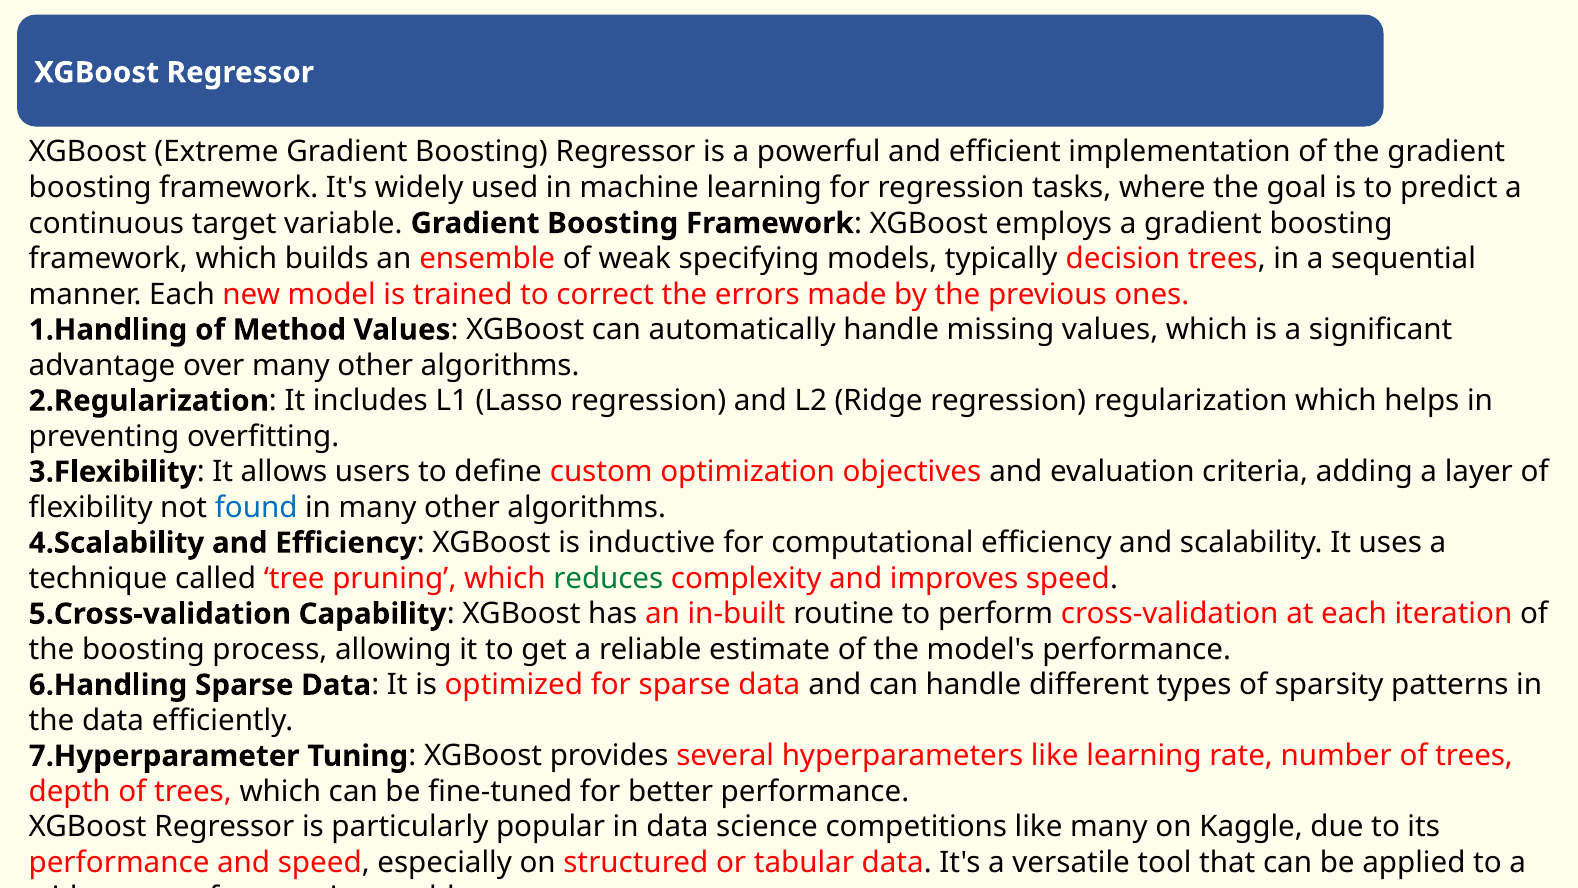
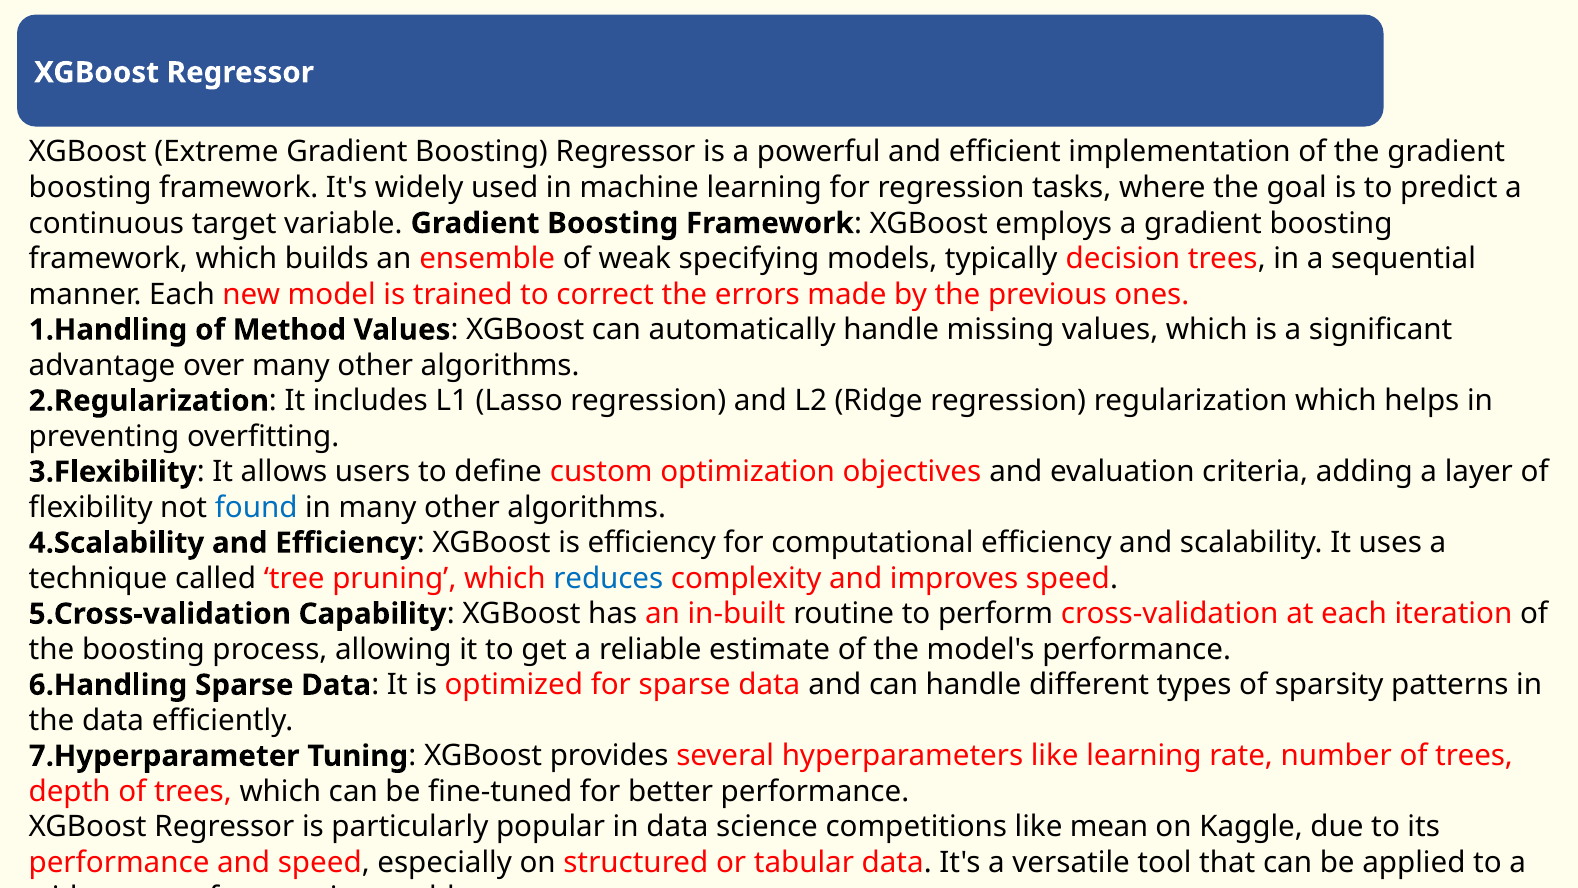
is inductive: inductive -> efficiency
reduces colour: green -> blue
like many: many -> mean
